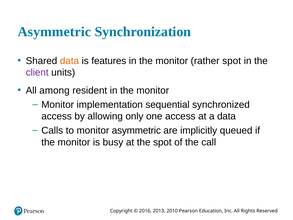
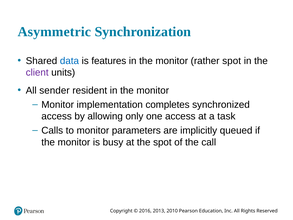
data at (69, 61) colour: orange -> blue
among: among -> sender
sequential: sequential -> completes
a data: data -> task
monitor asymmetric: asymmetric -> parameters
